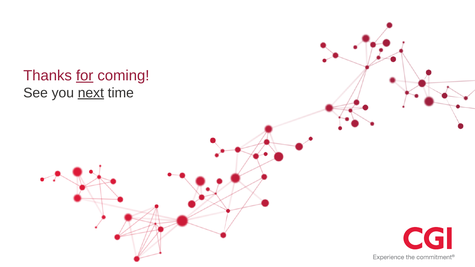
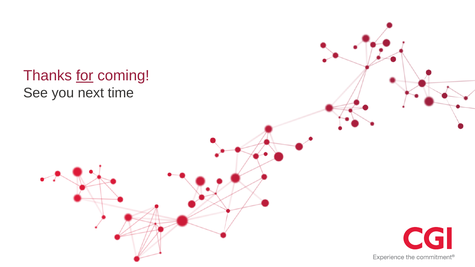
next underline: present -> none
